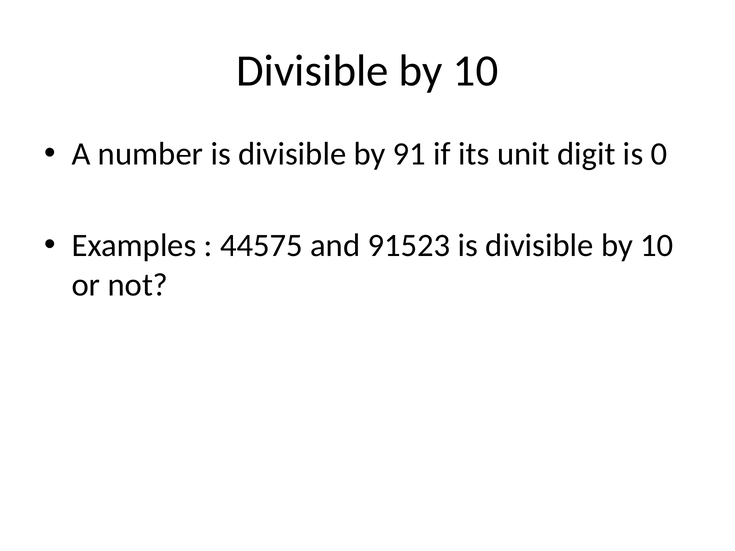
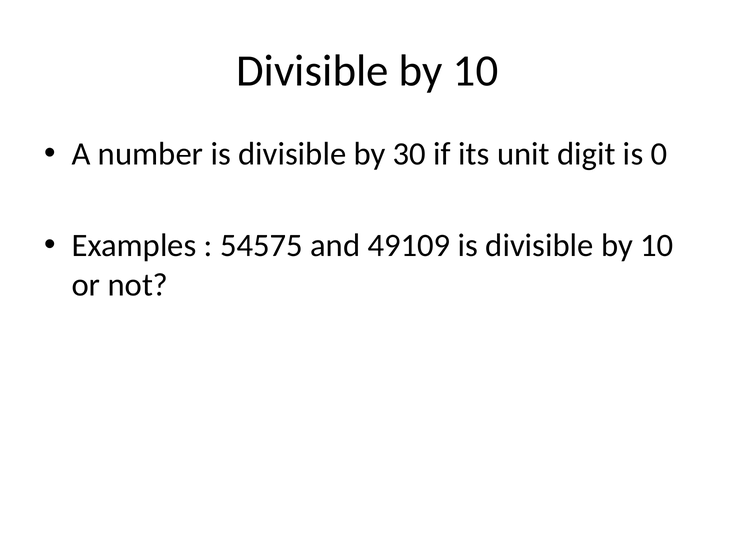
91: 91 -> 30
44575: 44575 -> 54575
91523: 91523 -> 49109
